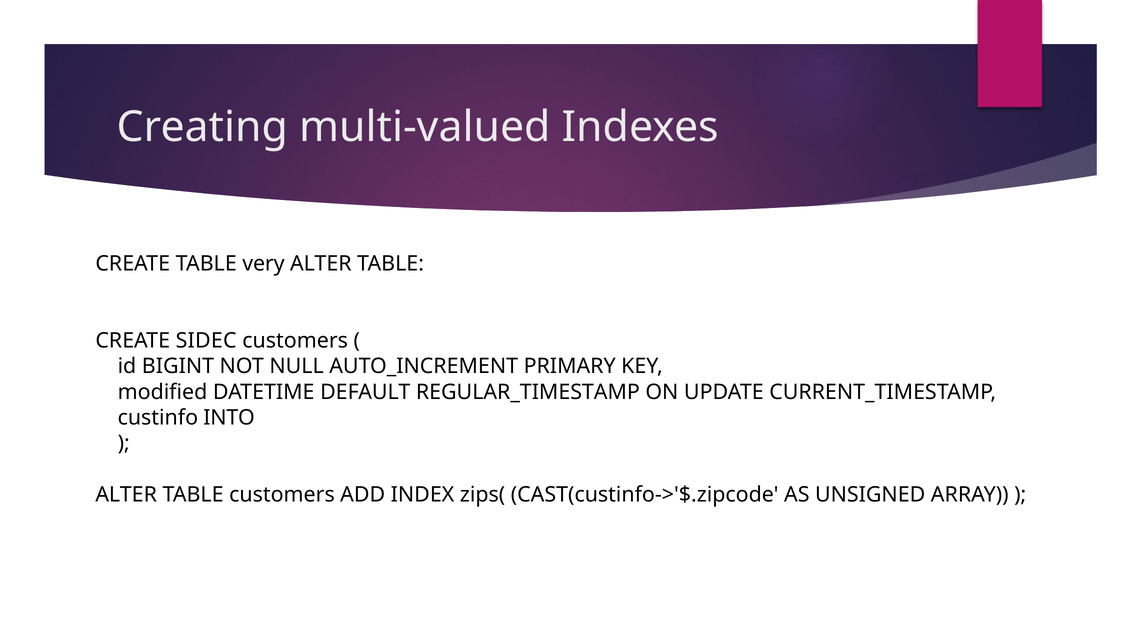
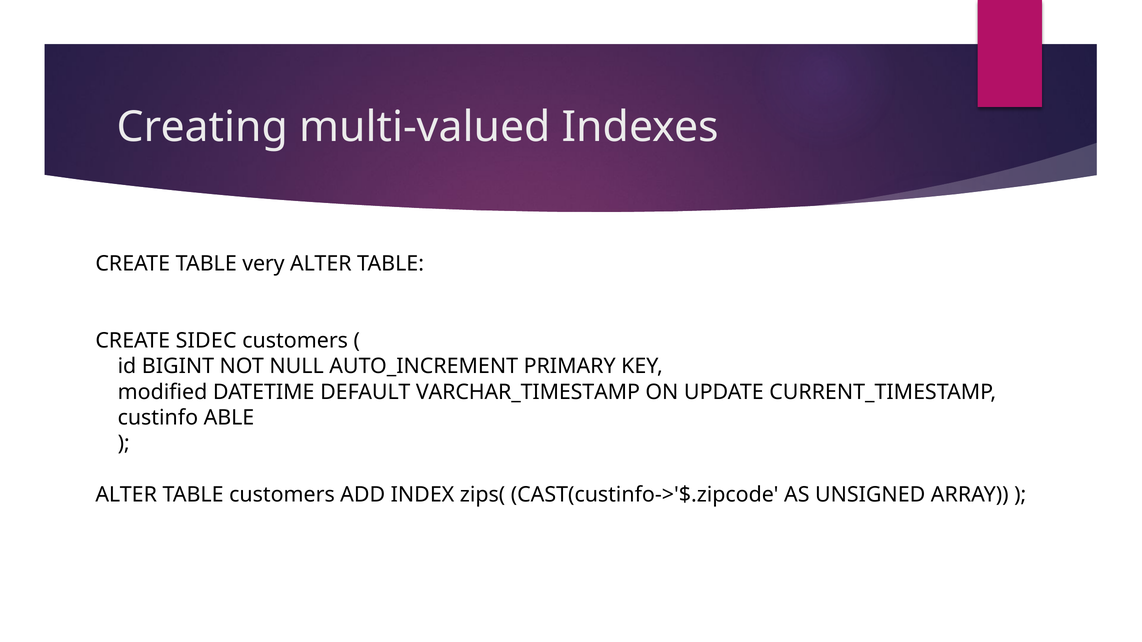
REGULAR_TIMESTAMP: REGULAR_TIMESTAMP -> VARCHAR_TIMESTAMP
INTO: INTO -> ABLE
